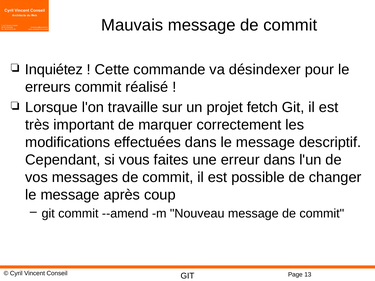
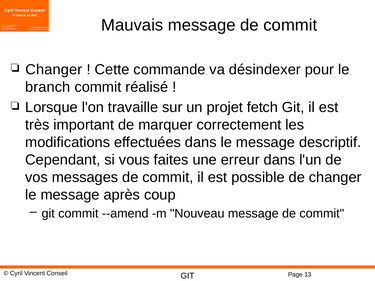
Inquiétez at (54, 70): Inquiétez -> Changer
erreurs: erreurs -> branch
